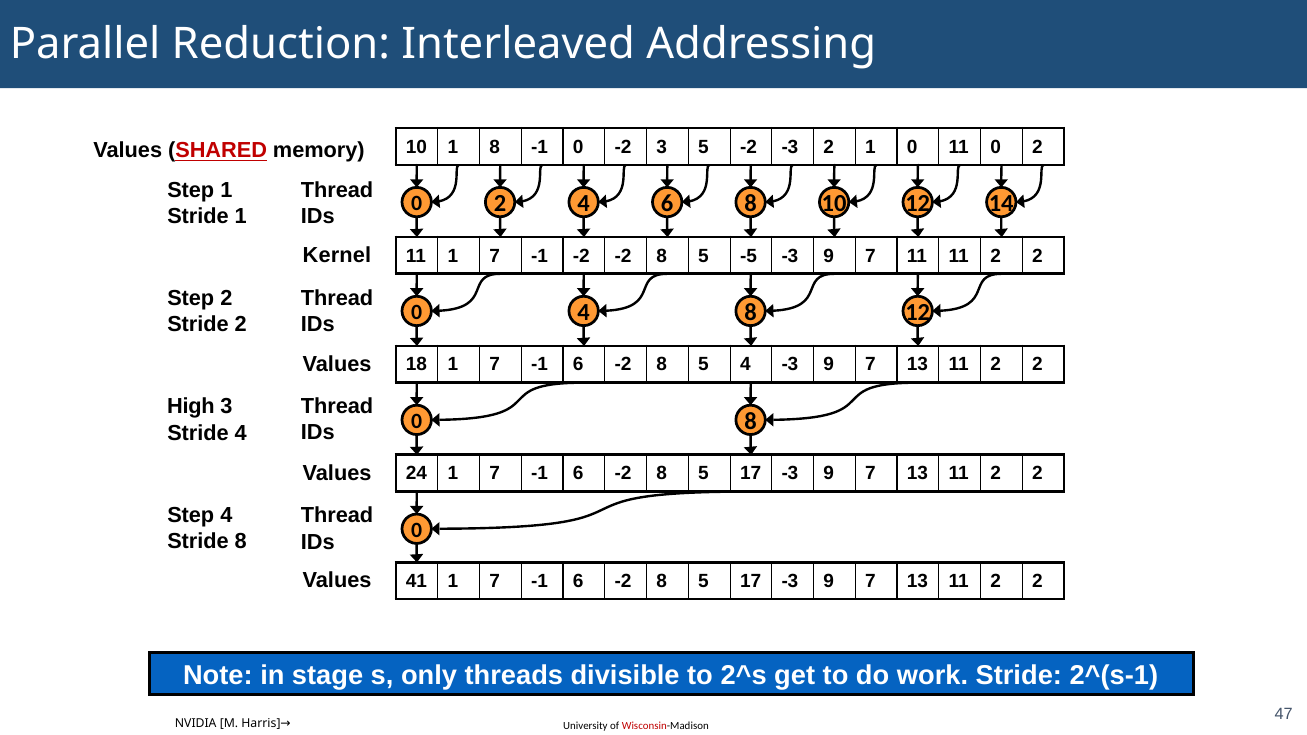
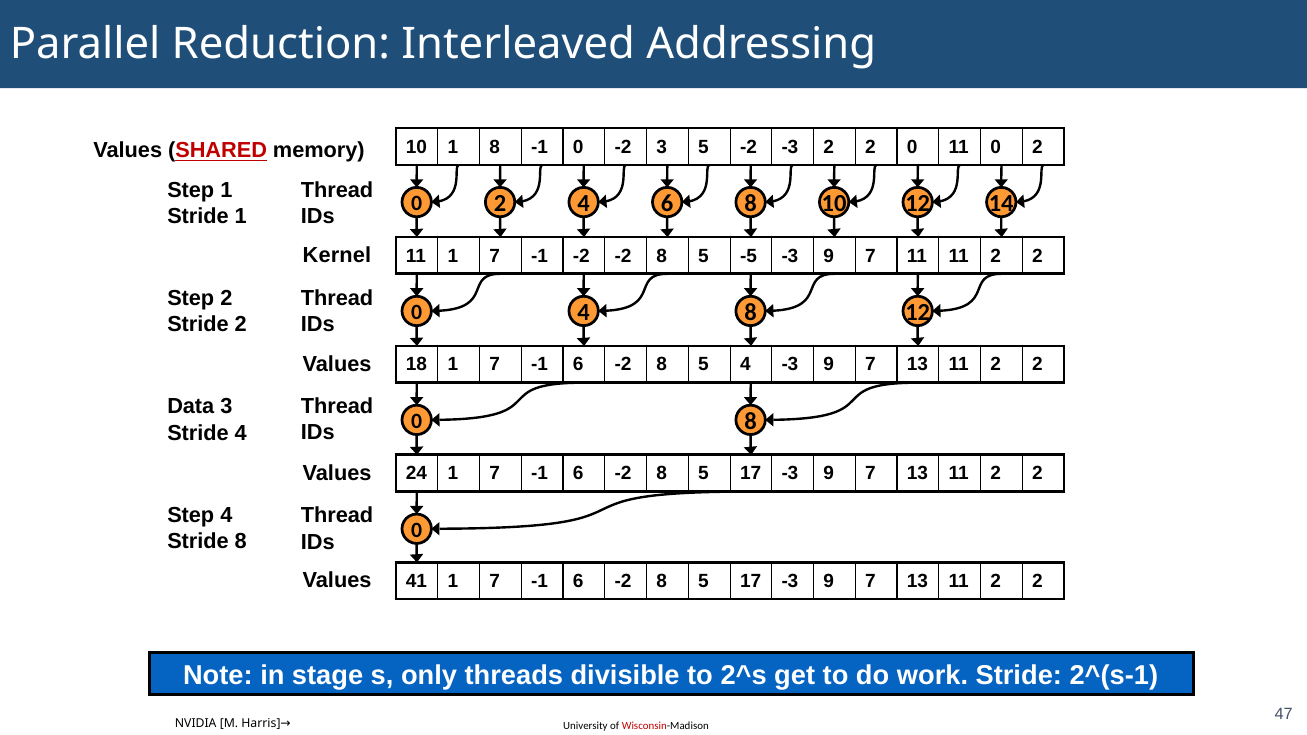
-3 2 1: 1 -> 2
High: High -> Data
